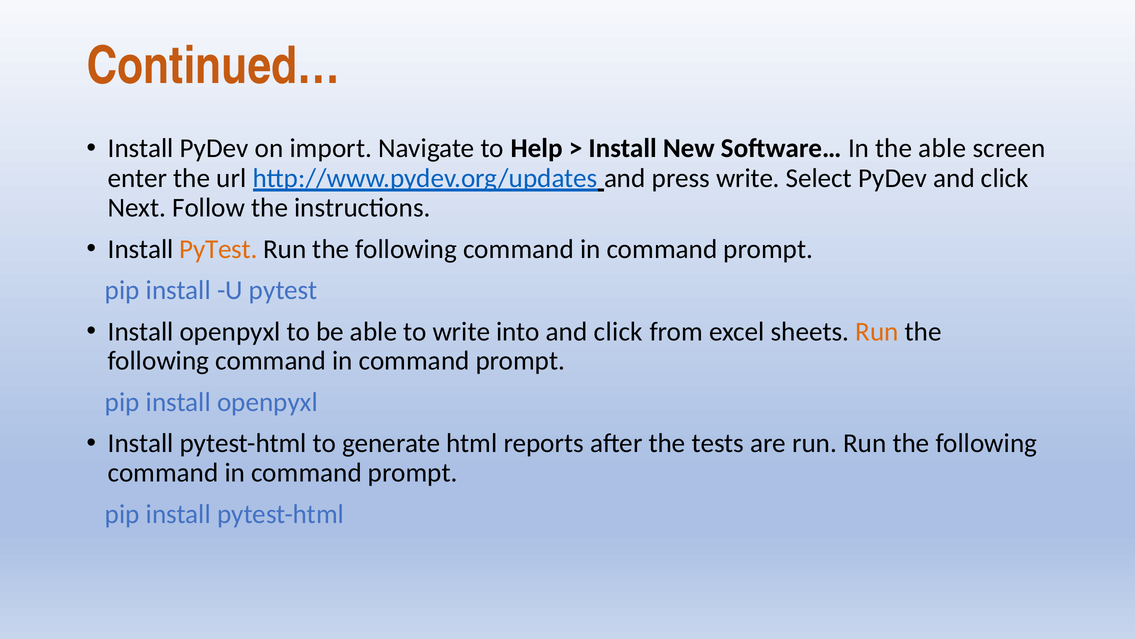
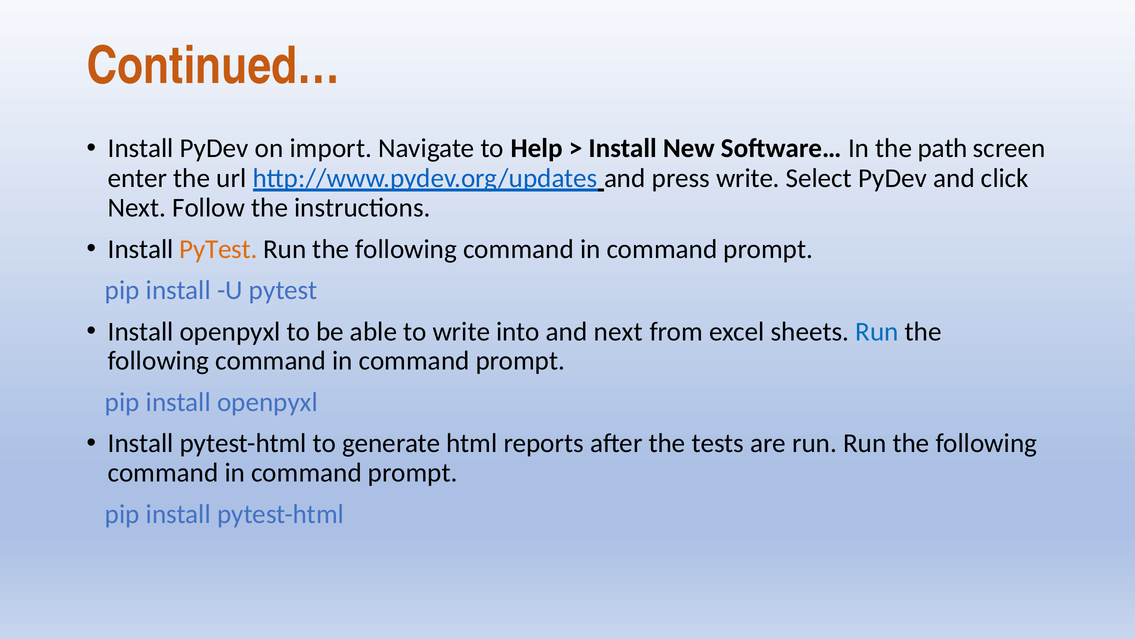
the able: able -> path
into and click: click -> next
Run at (877, 331) colour: orange -> blue
